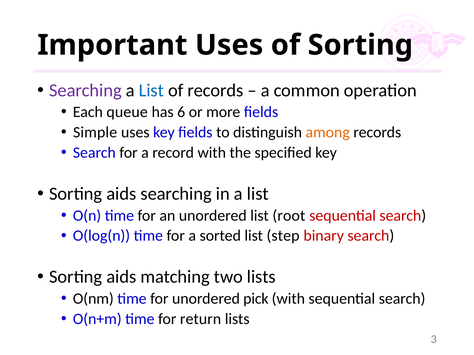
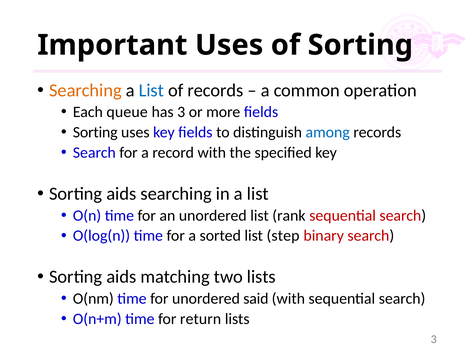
Searching at (85, 90) colour: purple -> orange
has 6: 6 -> 3
Simple at (95, 133): Simple -> Sorting
among colour: orange -> blue
root: root -> rank
pick: pick -> said
